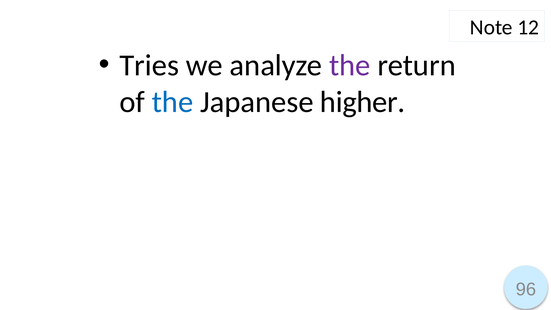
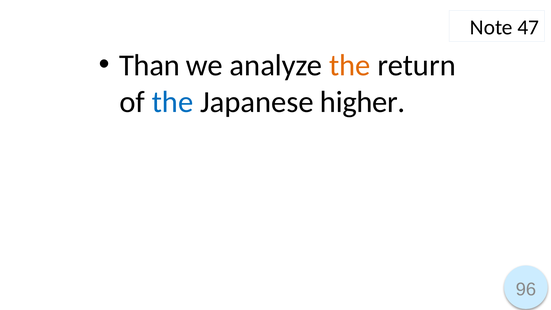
12: 12 -> 47
Tries: Tries -> Than
the at (350, 65) colour: purple -> orange
